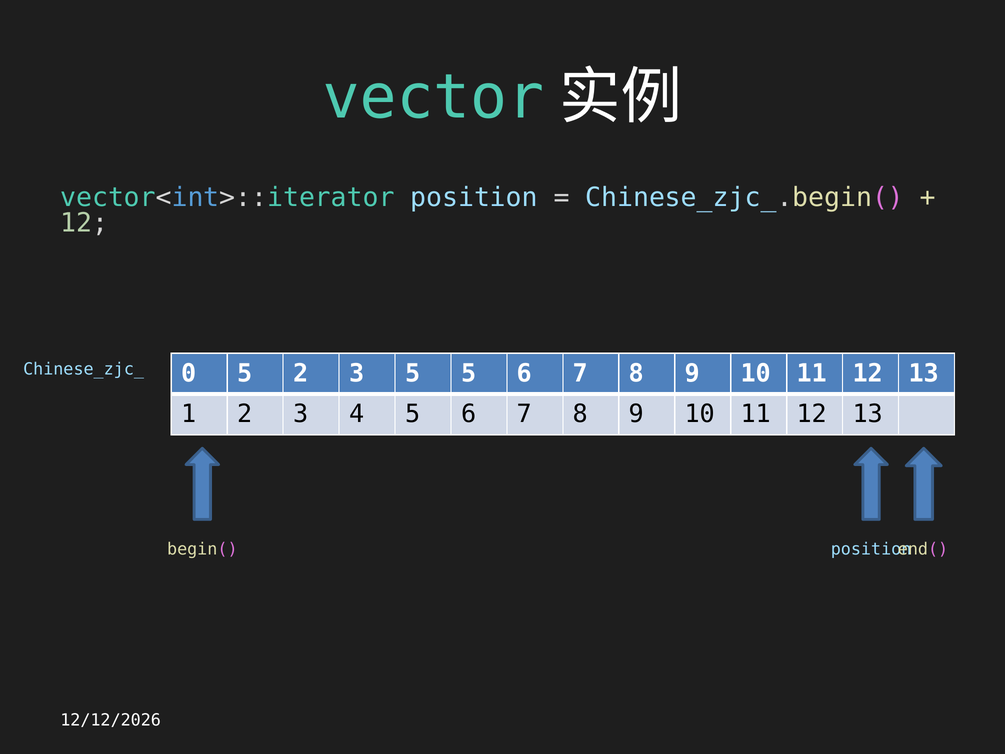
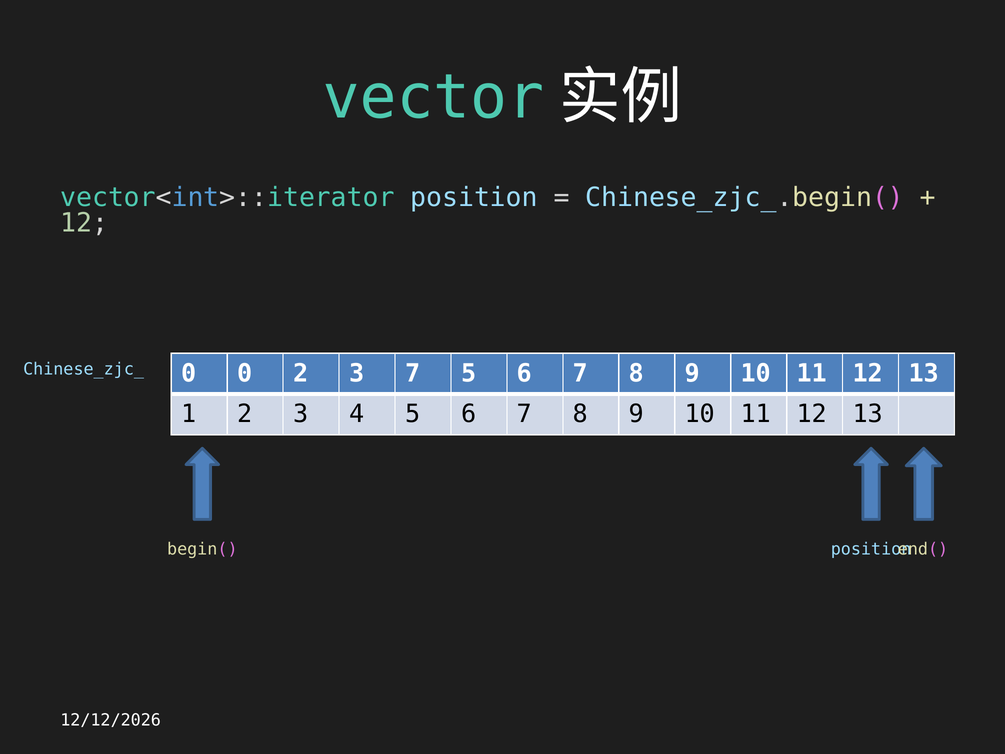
0 5: 5 -> 0
3 5: 5 -> 7
